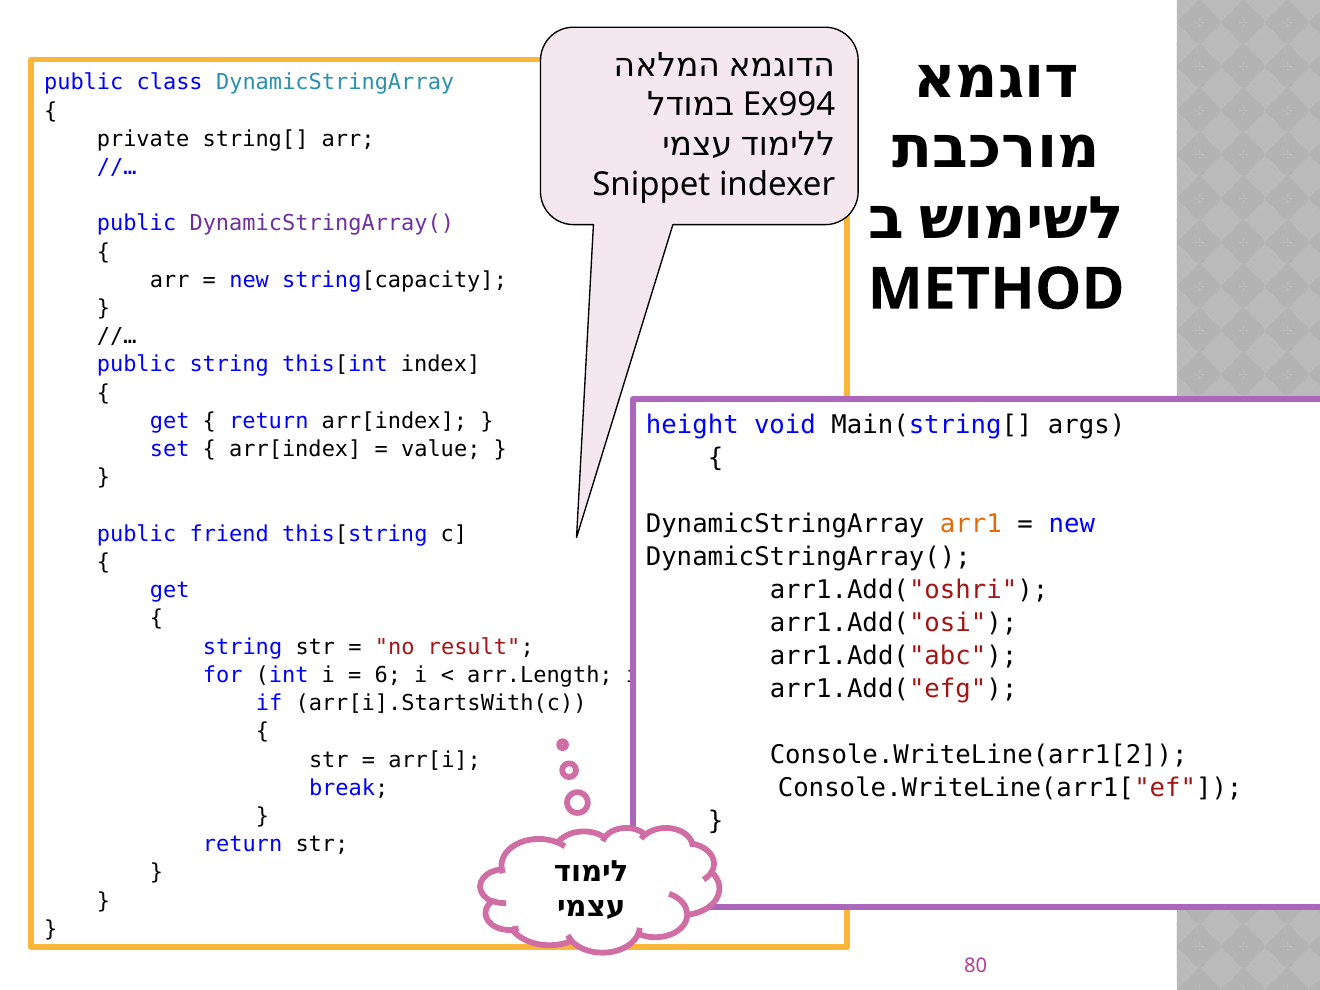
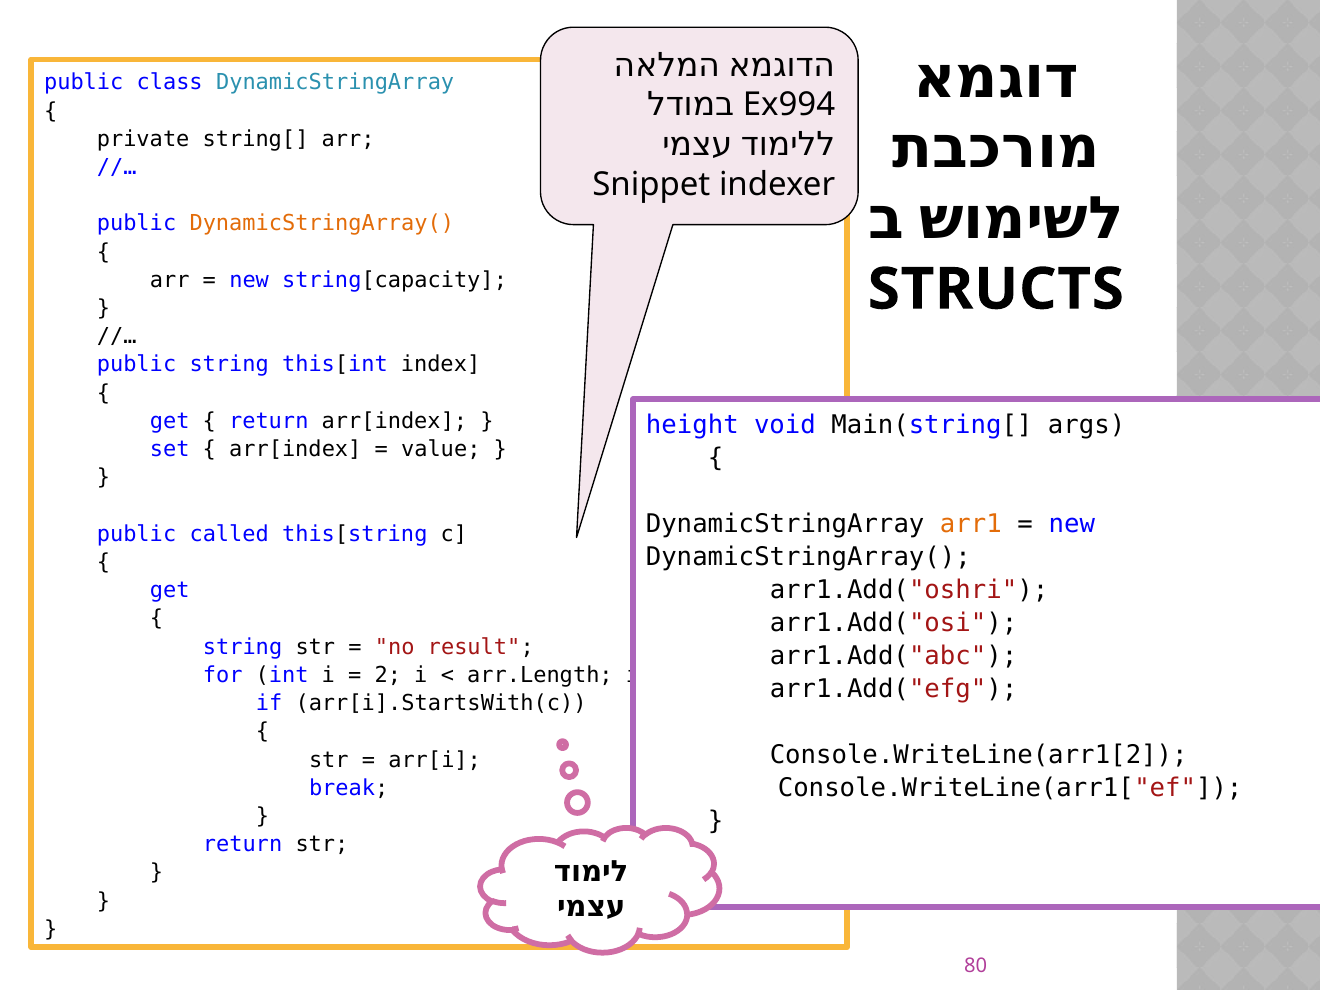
DynamicStringArray( at (322, 224) colour: purple -> orange
METHOD: METHOD -> STRUCTS
friend: friend -> called
6: 6 -> 2
